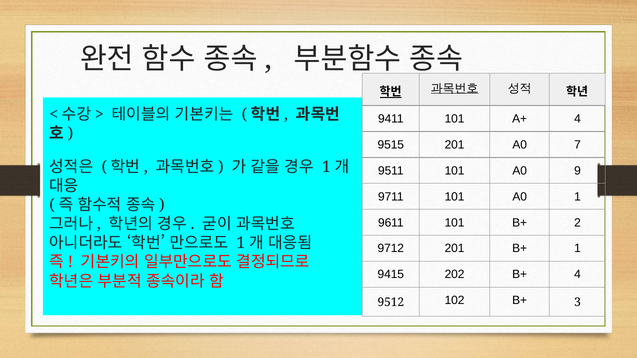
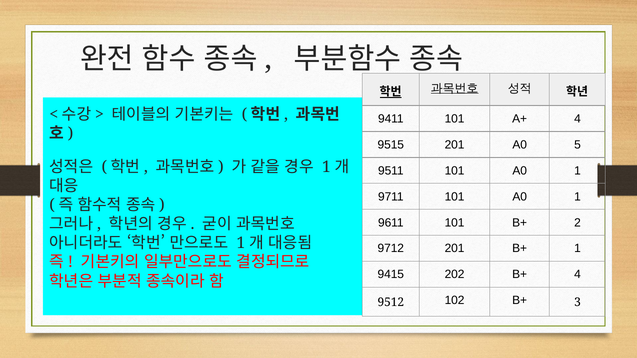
7: 7 -> 5
9511 101 A0 9: 9 -> 1
